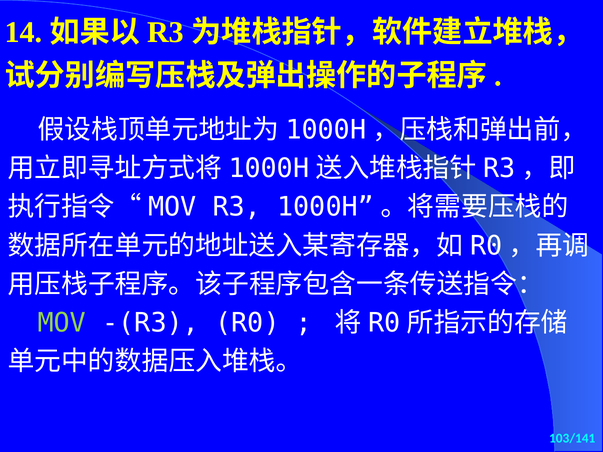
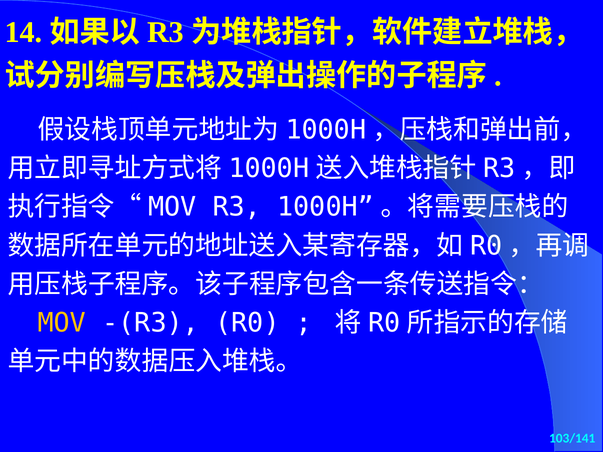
MOV colour: light green -> yellow
